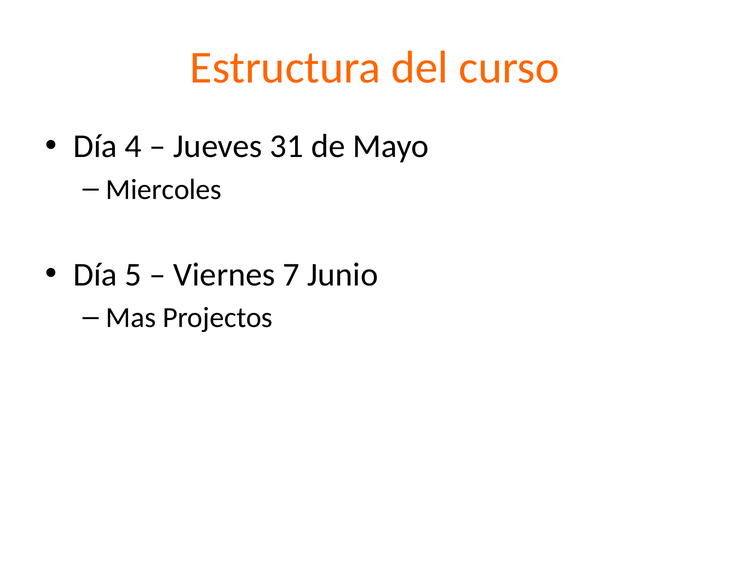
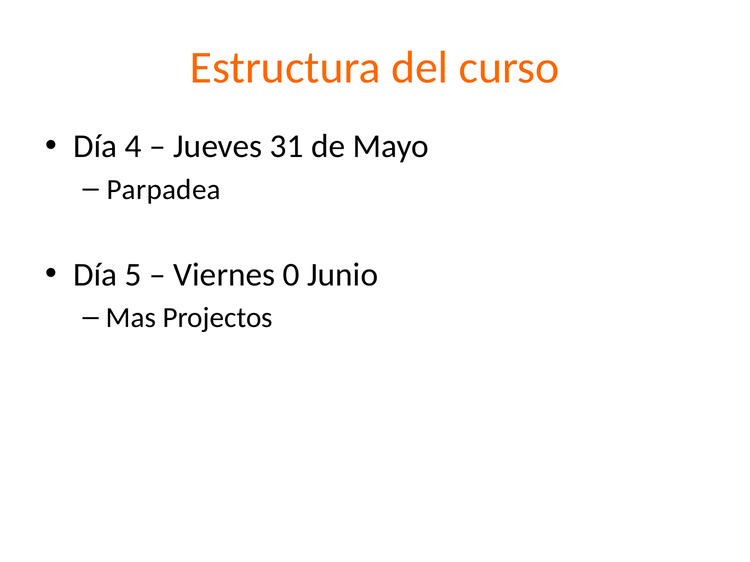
Miercoles: Miercoles -> Parpadea
7: 7 -> 0
